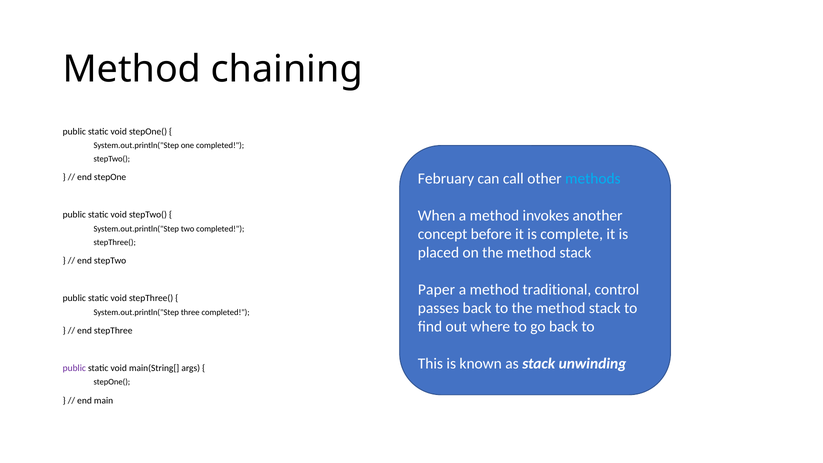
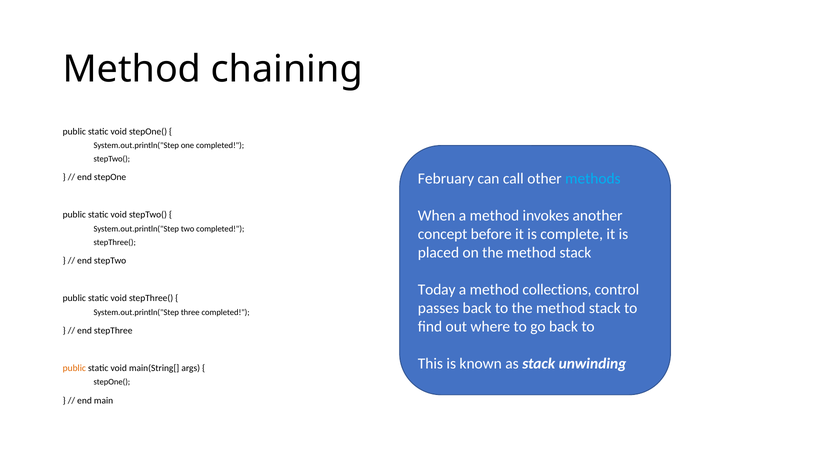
Paper: Paper -> Today
traditional: traditional -> collections
public at (74, 368) colour: purple -> orange
